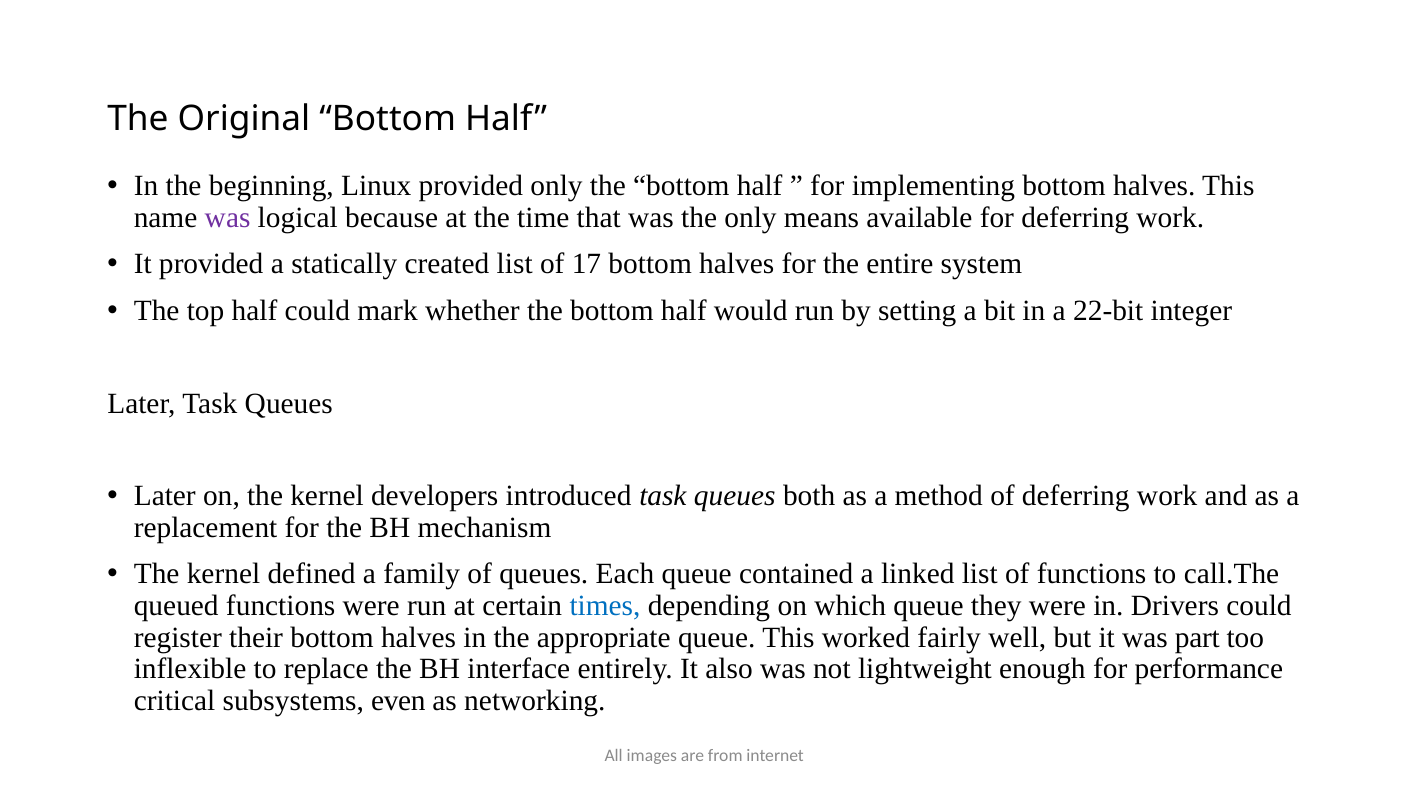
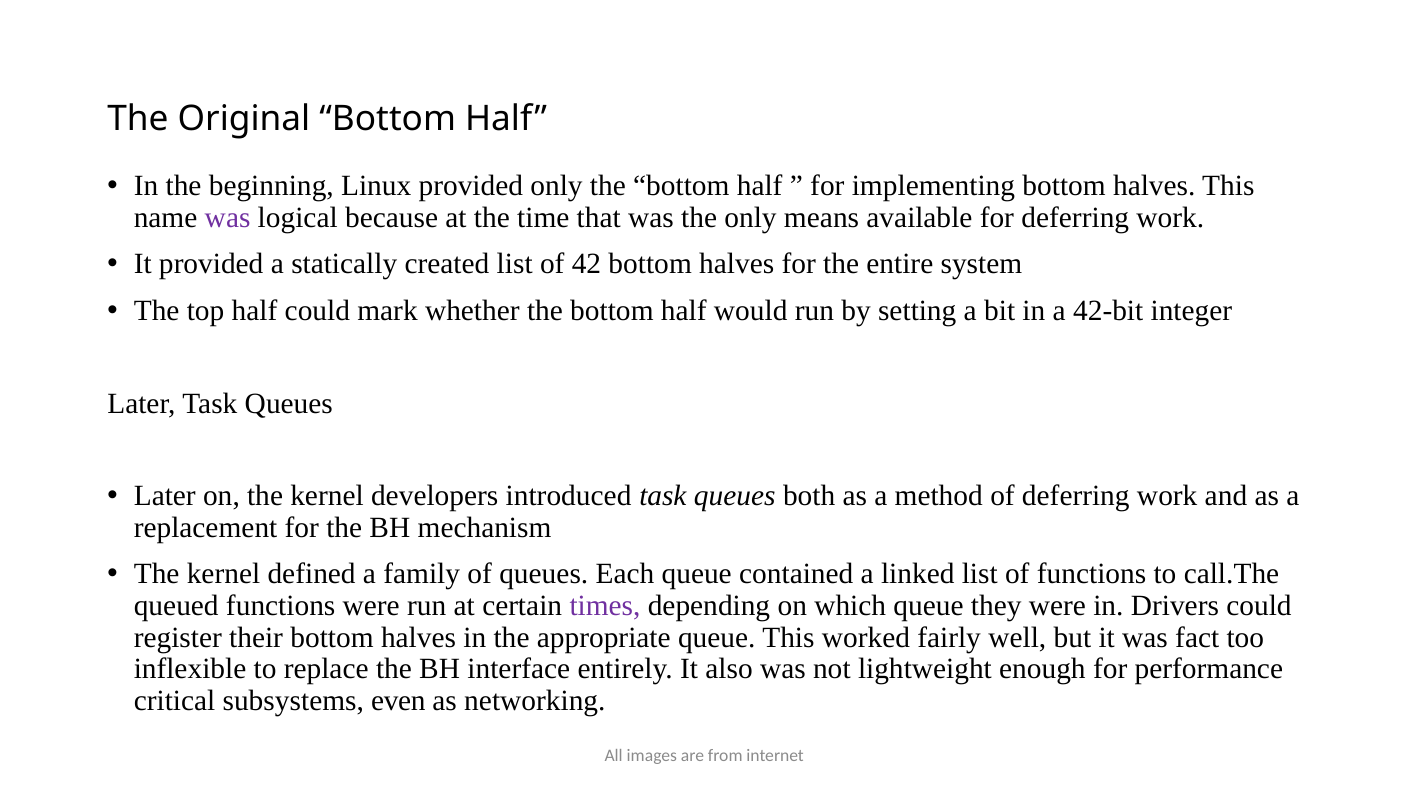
17: 17 -> 42
22-bit: 22-bit -> 42-bit
times colour: blue -> purple
part: part -> fact
